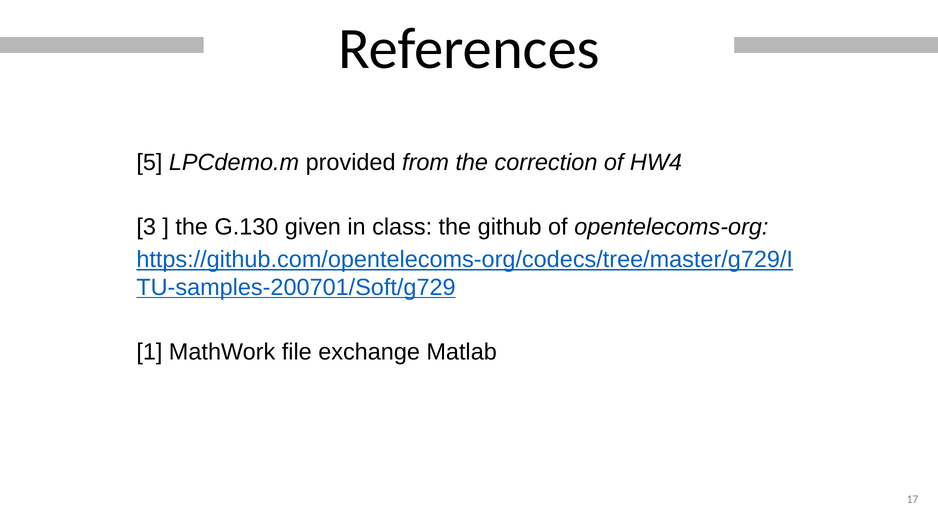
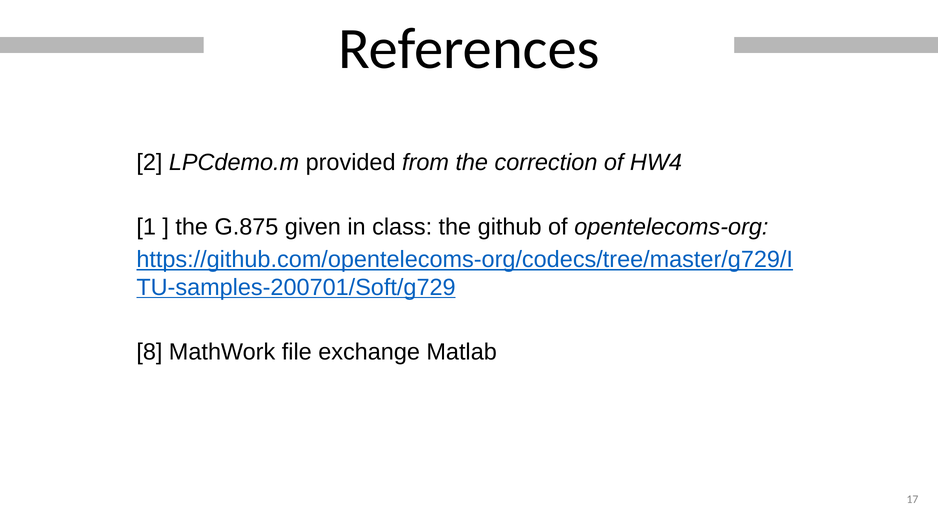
5: 5 -> 2
3: 3 -> 1
G.130: G.130 -> G.875
1: 1 -> 8
